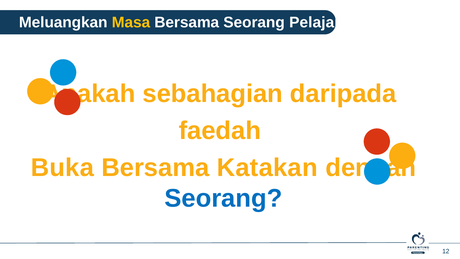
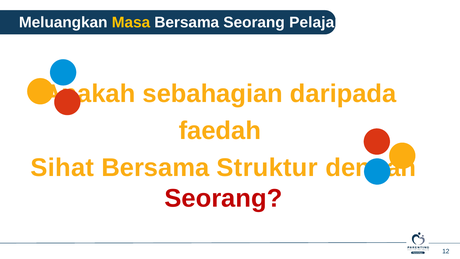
Buka: Buka -> Sihat
Katakan: Katakan -> Struktur
Seorang at (223, 198) colour: blue -> red
